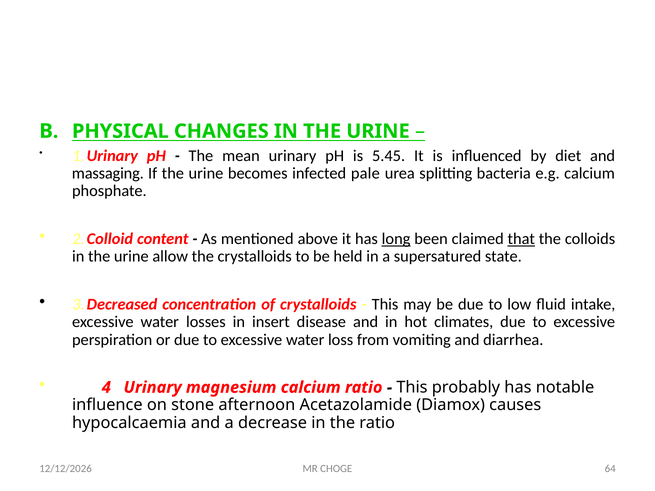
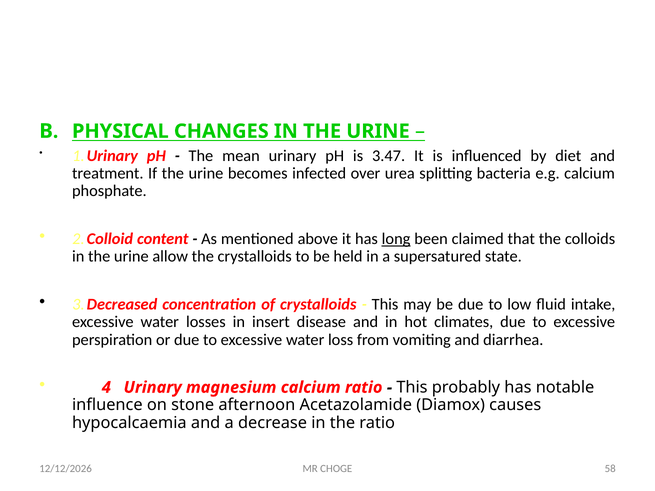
5.45: 5.45 -> 3.47
massaging: massaging -> treatment
pale: pale -> over
that underline: present -> none
64: 64 -> 58
